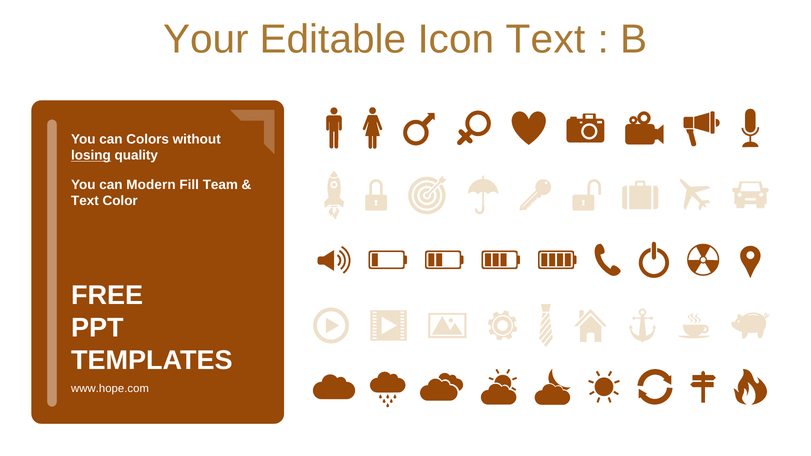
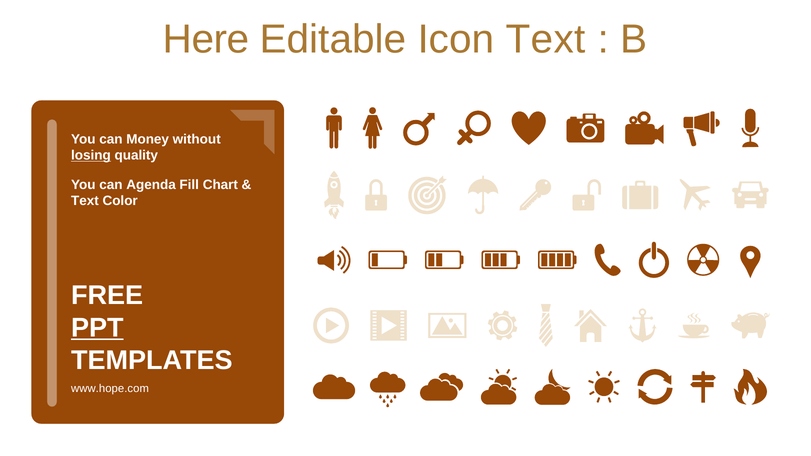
Your: Your -> Here
Colors: Colors -> Money
Modern: Modern -> Agenda
Team: Team -> Chart
PPT underline: none -> present
